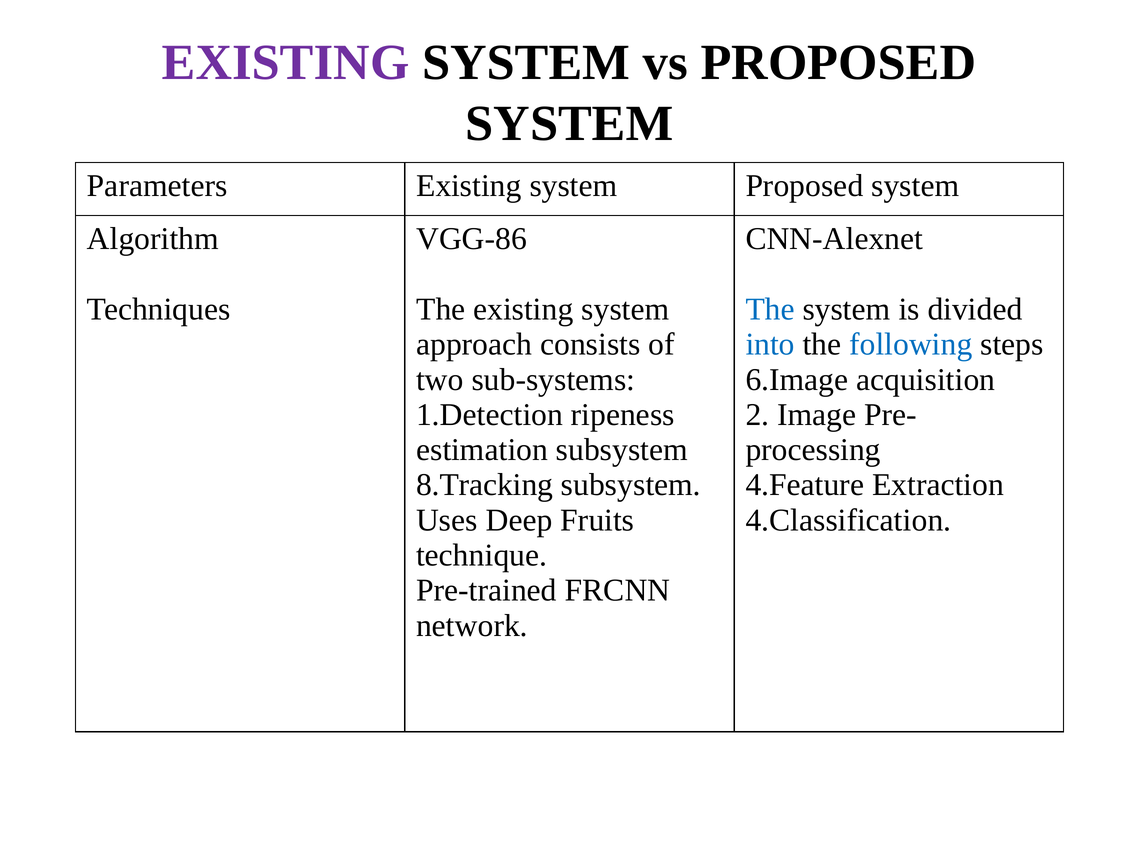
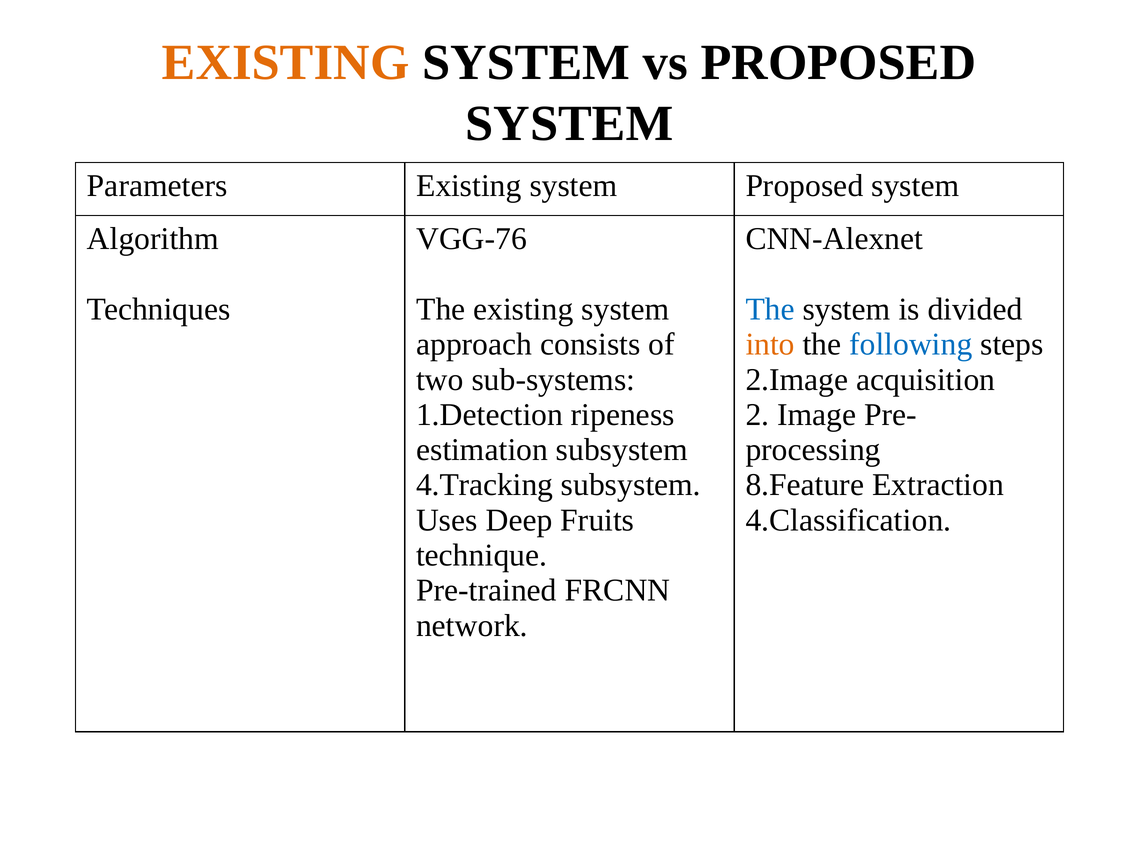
EXISTING at (286, 63) colour: purple -> orange
VGG-86: VGG-86 -> VGG-76
into colour: blue -> orange
6.Image: 6.Image -> 2.Image
8.Tracking: 8.Tracking -> 4.Tracking
4.Feature: 4.Feature -> 8.Feature
